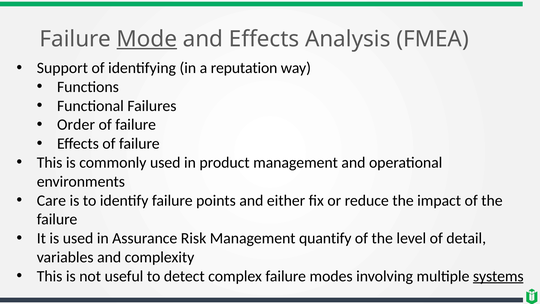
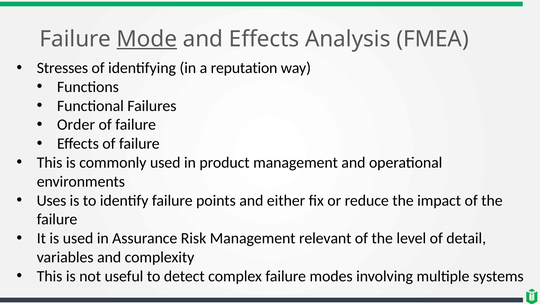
Support: Support -> Stresses
Care: Care -> Uses
quantify: quantify -> relevant
systems underline: present -> none
